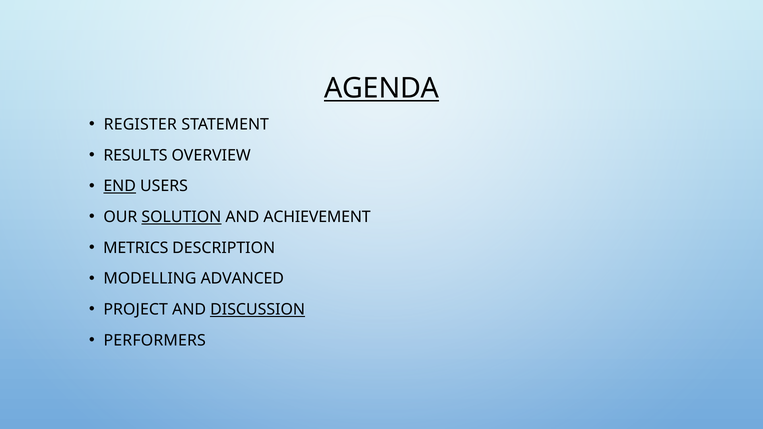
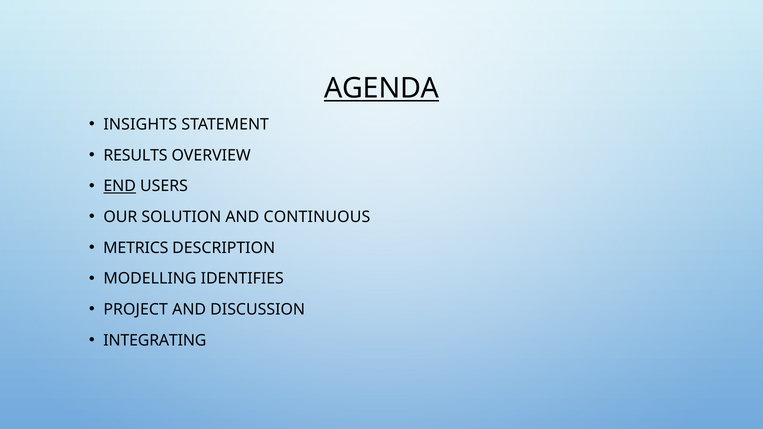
REGISTER: REGISTER -> INSIGHTS
SOLUTION underline: present -> none
ACHIEVEMENT: ACHIEVEMENT -> CONTINUOUS
ADVANCED: ADVANCED -> IDENTIFIES
DISCUSSION underline: present -> none
PERFORMERS: PERFORMERS -> INTEGRATING
